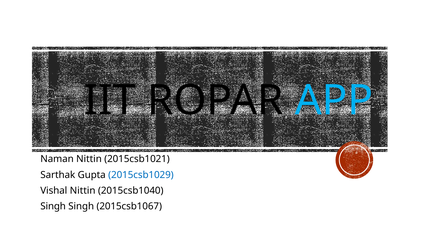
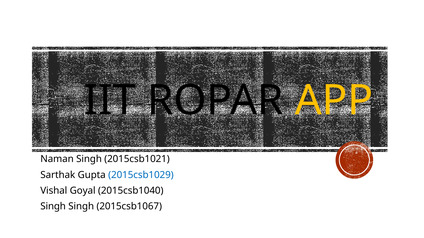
APP colour: light blue -> yellow
Naman Nittin: Nittin -> Singh
Vishal Nittin: Nittin -> Goyal
